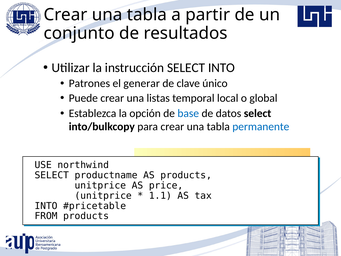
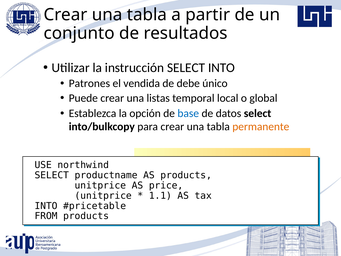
generar: generar -> vendida
clave: clave -> debe
permanente colour: blue -> orange
